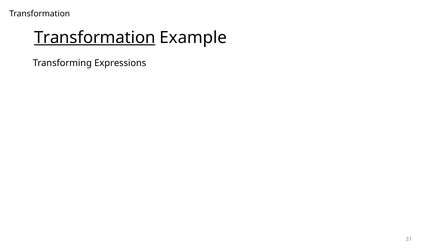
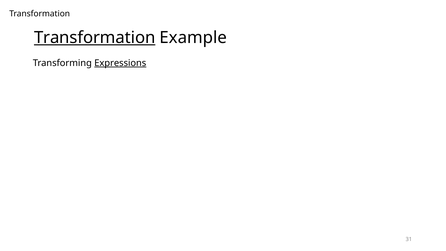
Expressions underline: none -> present
